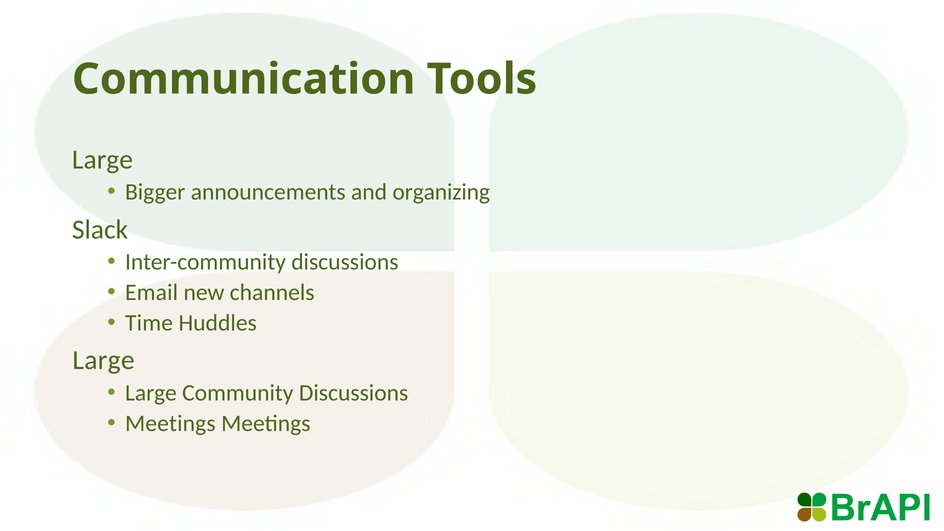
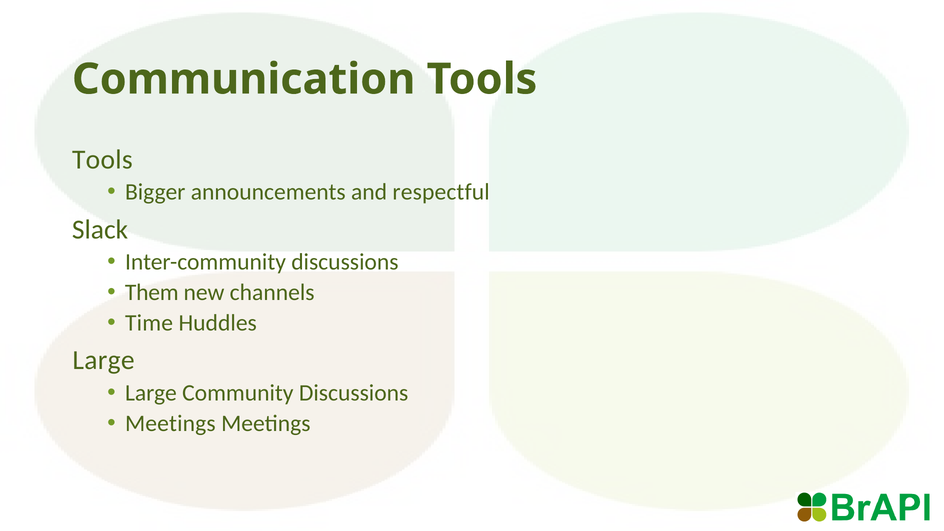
Large at (102, 160): Large -> Tools
organizing: organizing -> respectful
Email: Email -> Them
